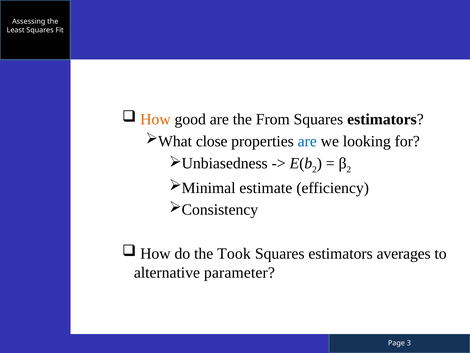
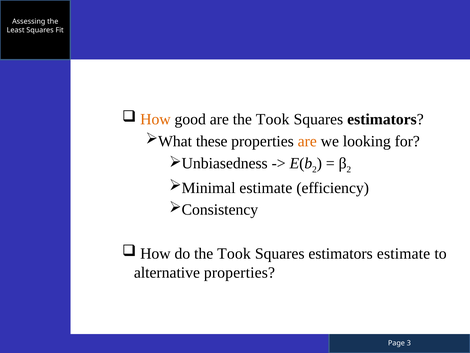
are the From: From -> Took
close: close -> these
are at (307, 141) colour: blue -> orange
estimators averages: averages -> estimate
alternative parameter: parameter -> properties
